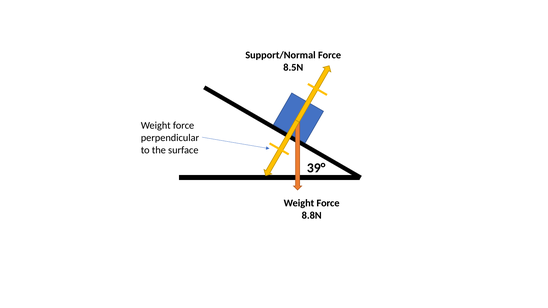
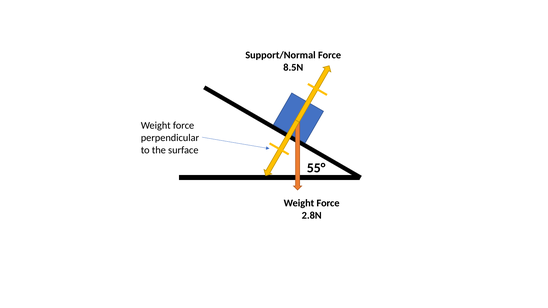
39°: 39° -> 55°
8.8N: 8.8N -> 2.8N
